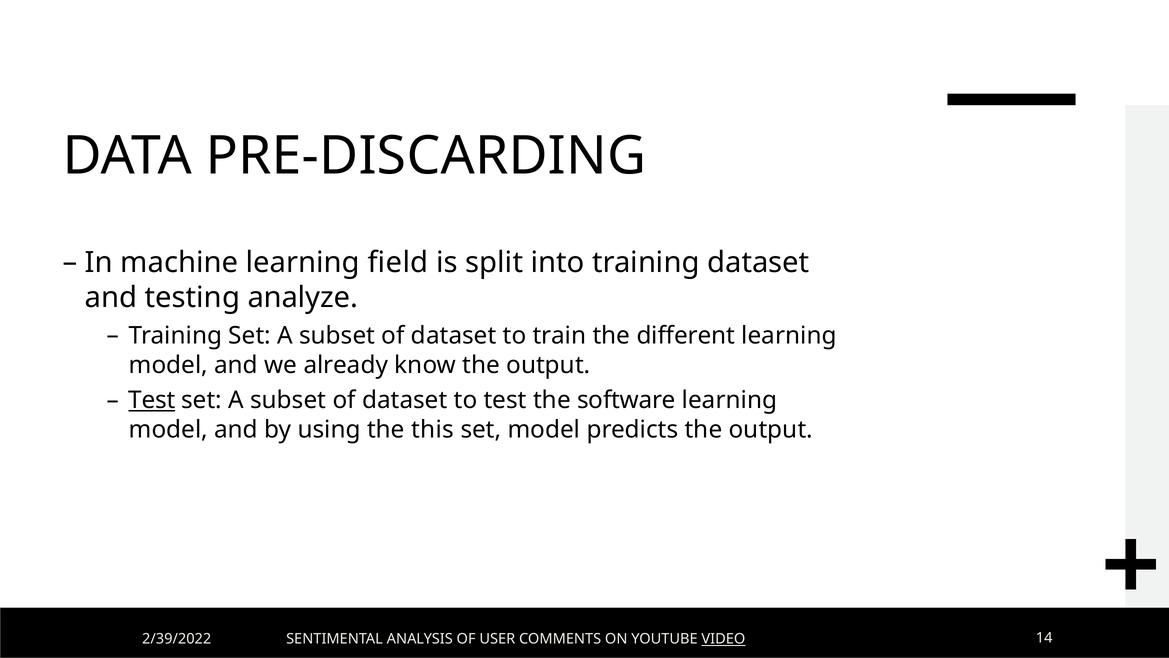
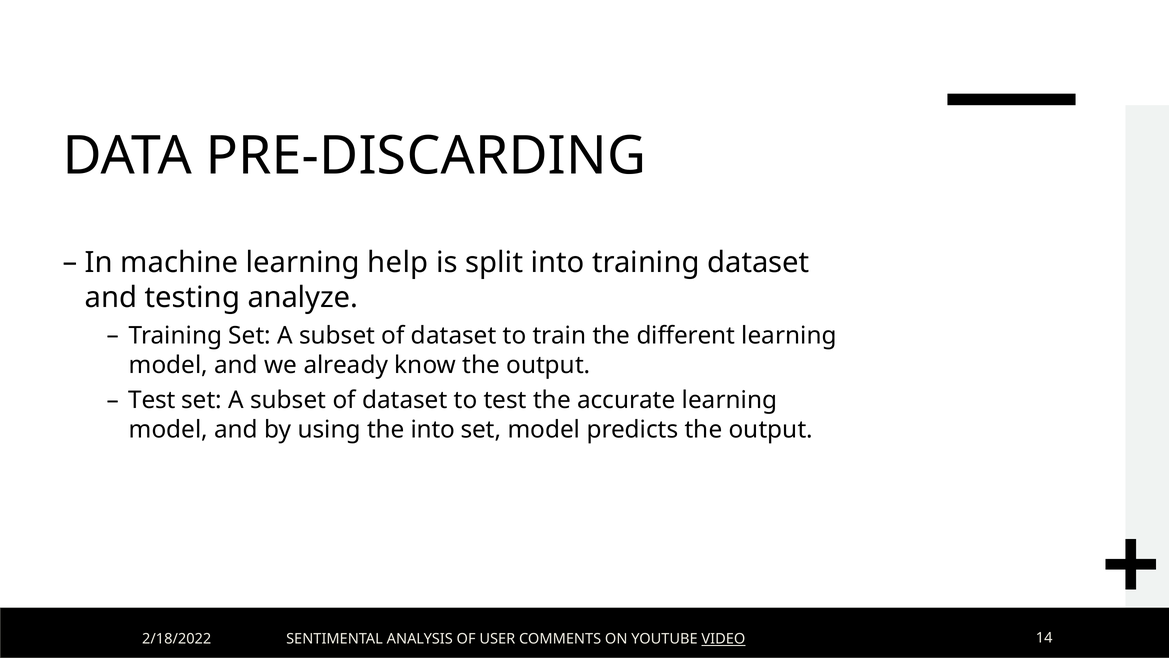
field: field -> help
Test at (152, 400) underline: present -> none
software: software -> accurate
the this: this -> into
2/39/2022: 2/39/2022 -> 2/18/2022
